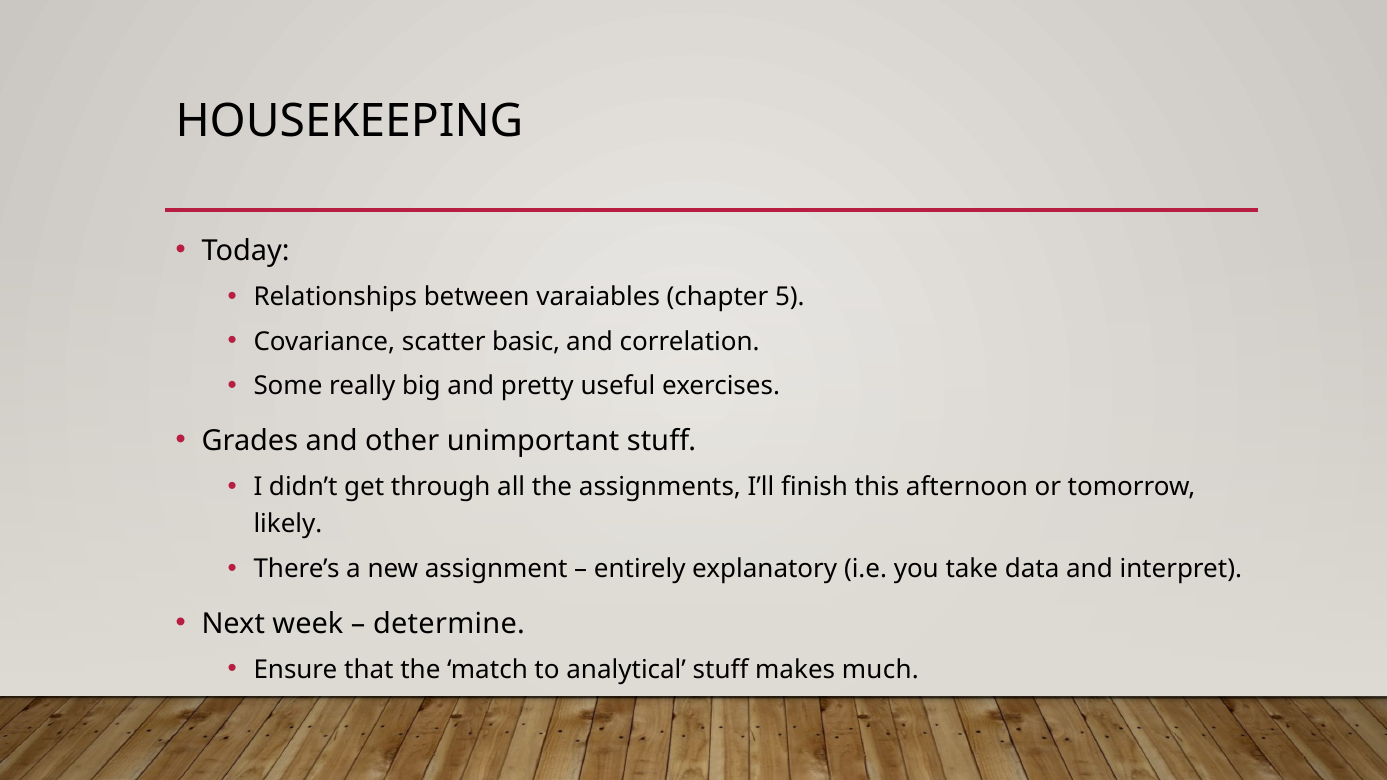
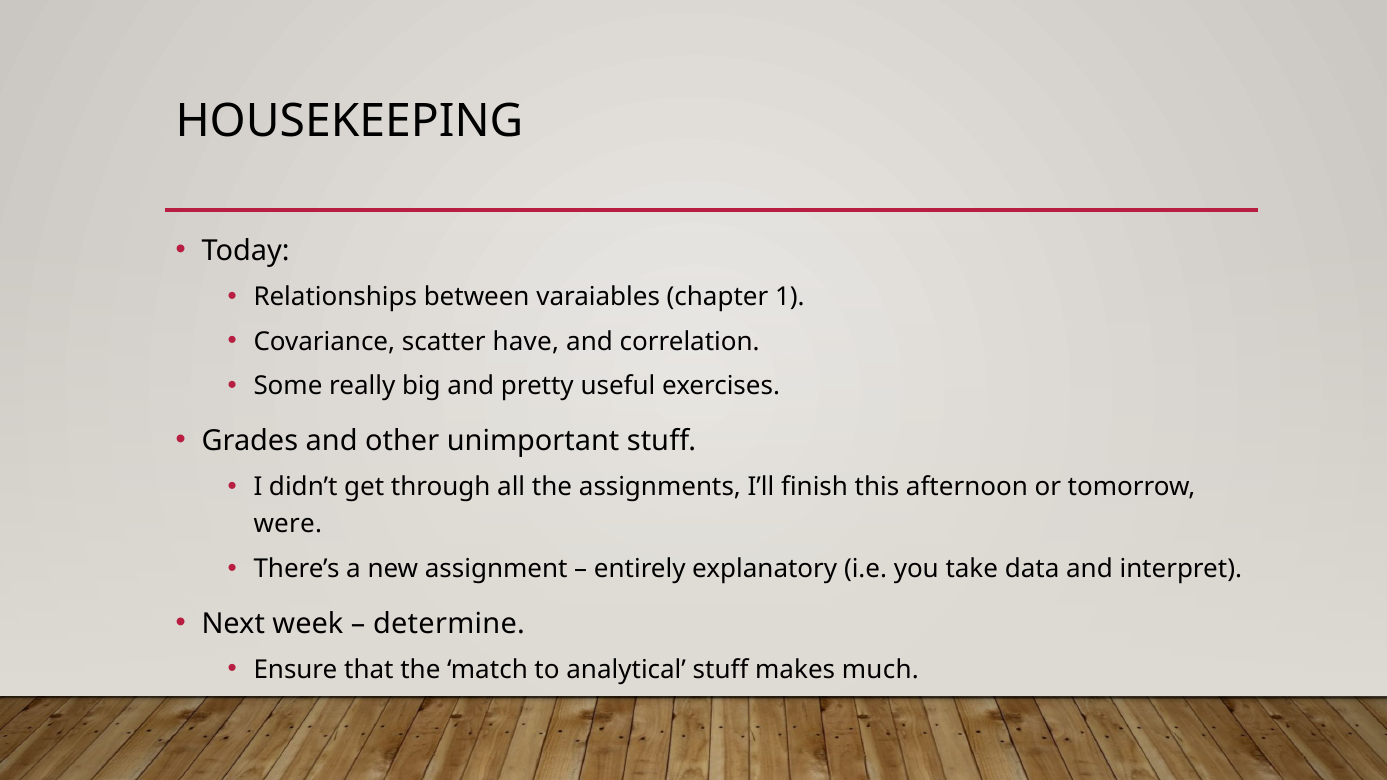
5: 5 -> 1
basic: basic -> have
likely: likely -> were
